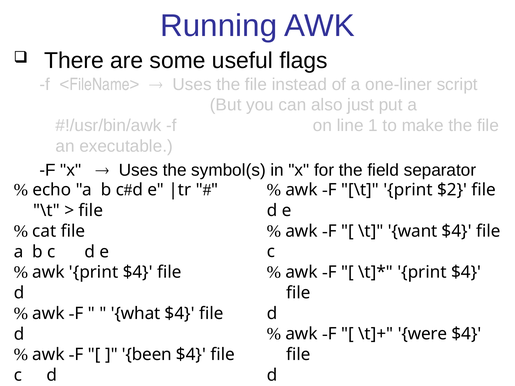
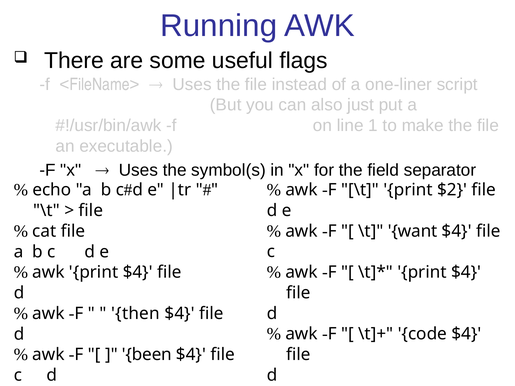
what: what -> then
were: were -> code
